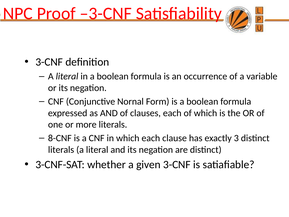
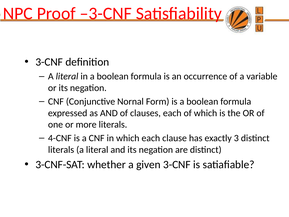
8-CNF: 8-CNF -> 4-CNF
